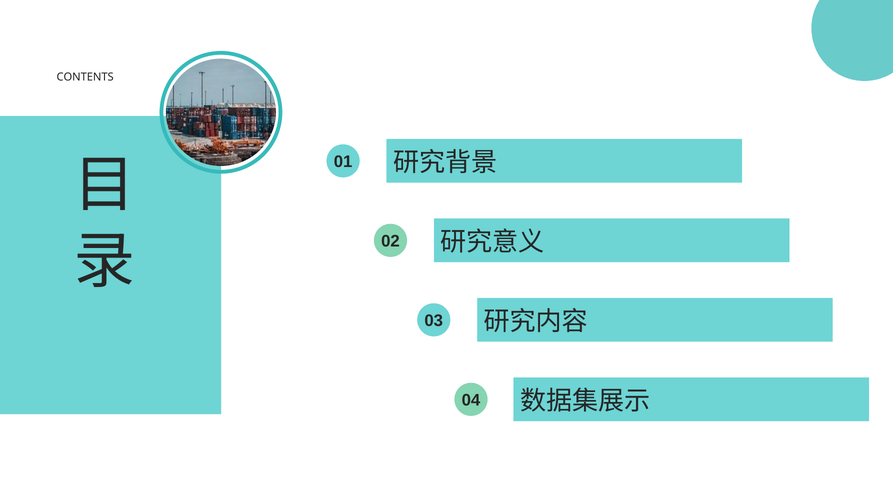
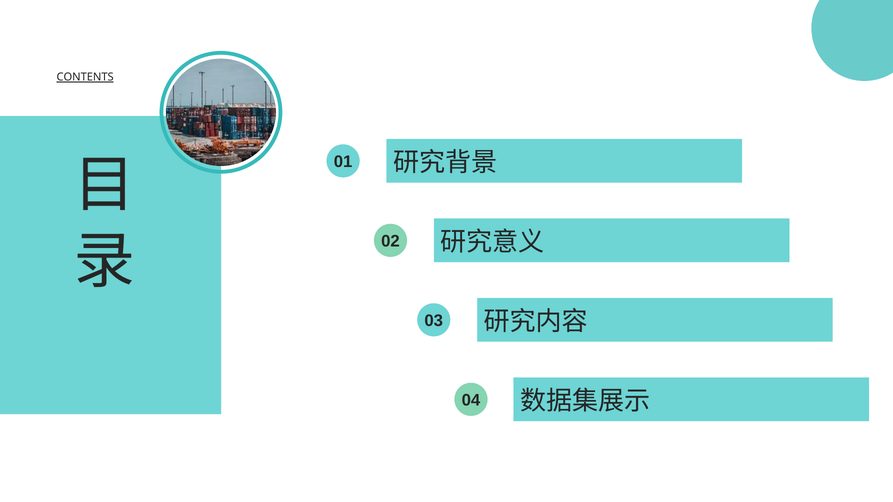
CONTENTS underline: none -> present
